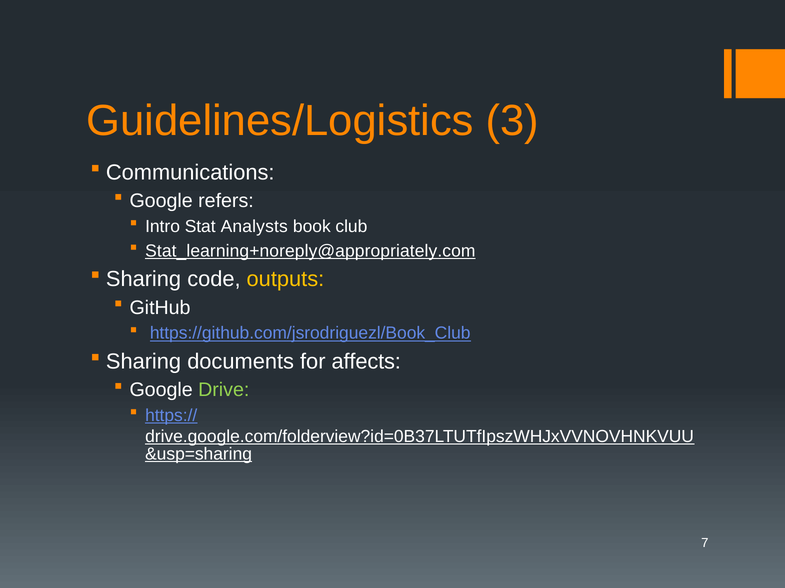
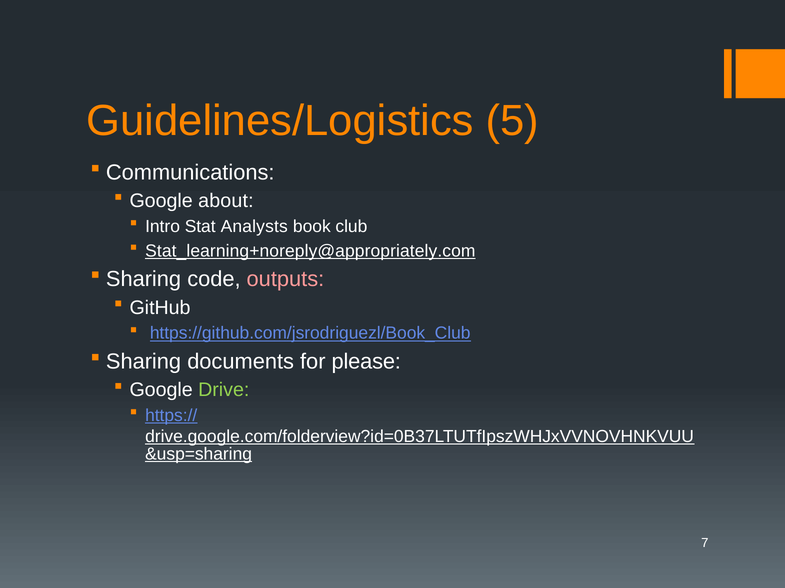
3: 3 -> 5
refers: refers -> about
outputs colour: yellow -> pink
affects: affects -> please
